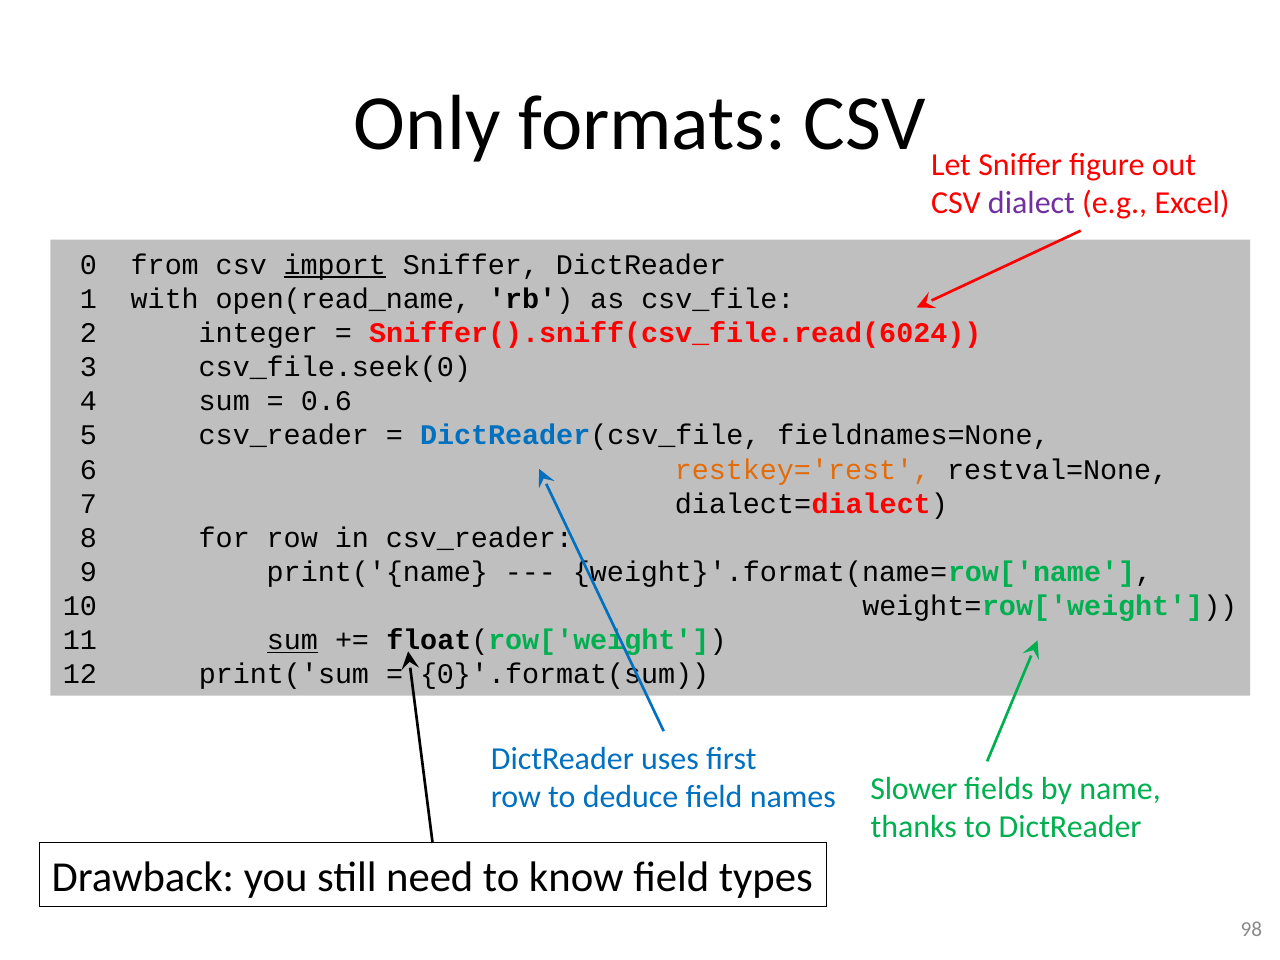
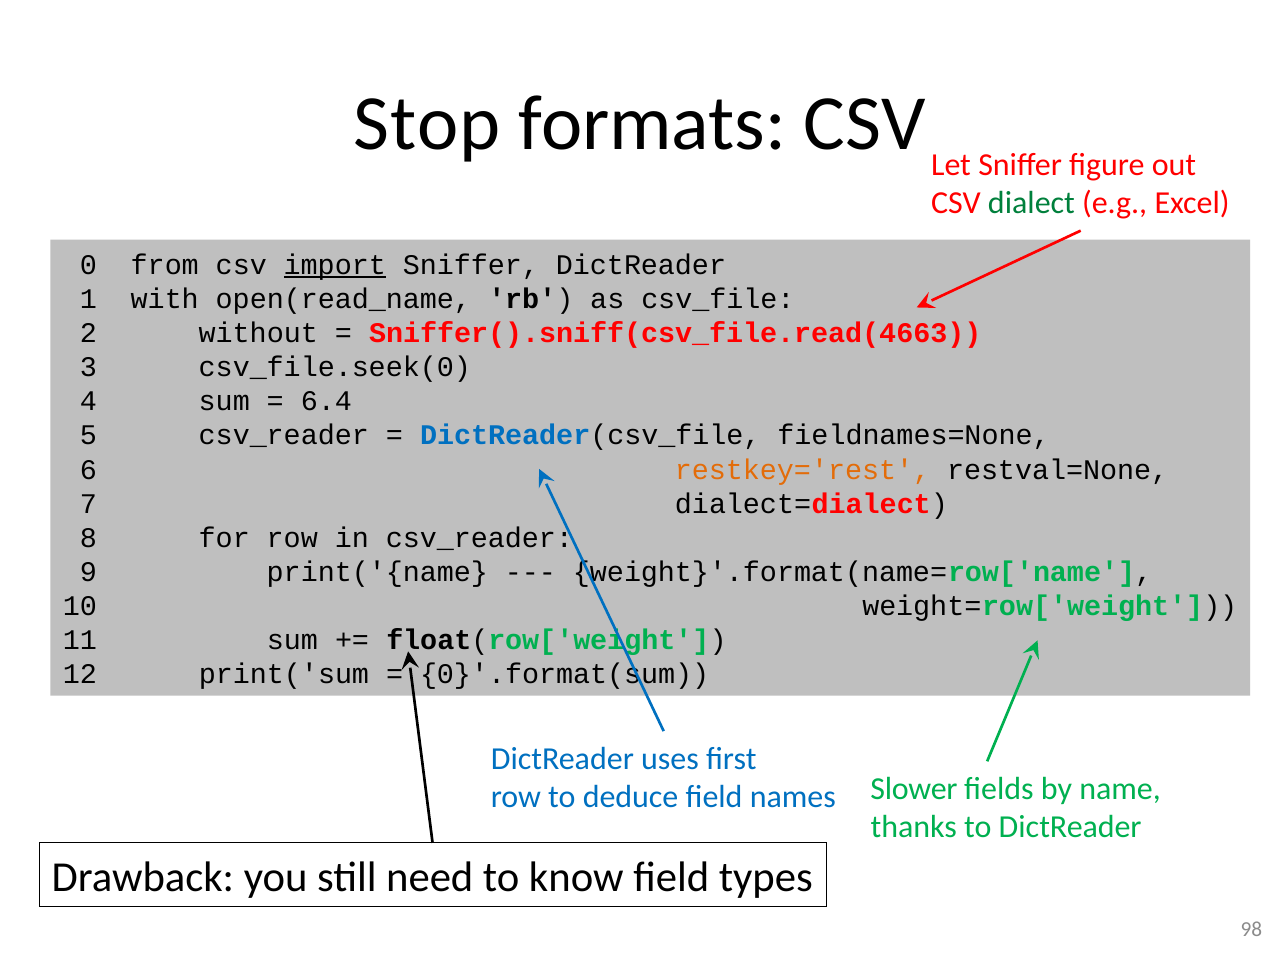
Only: Only -> Stop
dialect colour: purple -> green
integer: integer -> without
Sniffer().sniff(csv_file.read(6024: Sniffer().sniff(csv_file.read(6024 -> Sniffer().sniff(csv_file.read(4663
0.6: 0.6 -> 6.4
sum at (292, 640) underline: present -> none
